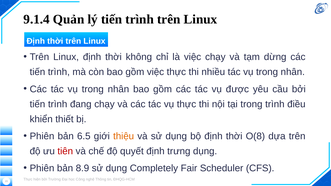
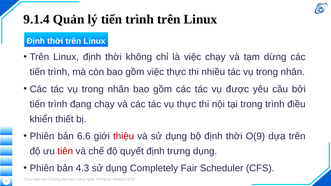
6.5: 6.5 -> 6.6
thiệu colour: orange -> red
O(8: O(8 -> O(9
8.9: 8.9 -> 4.3
